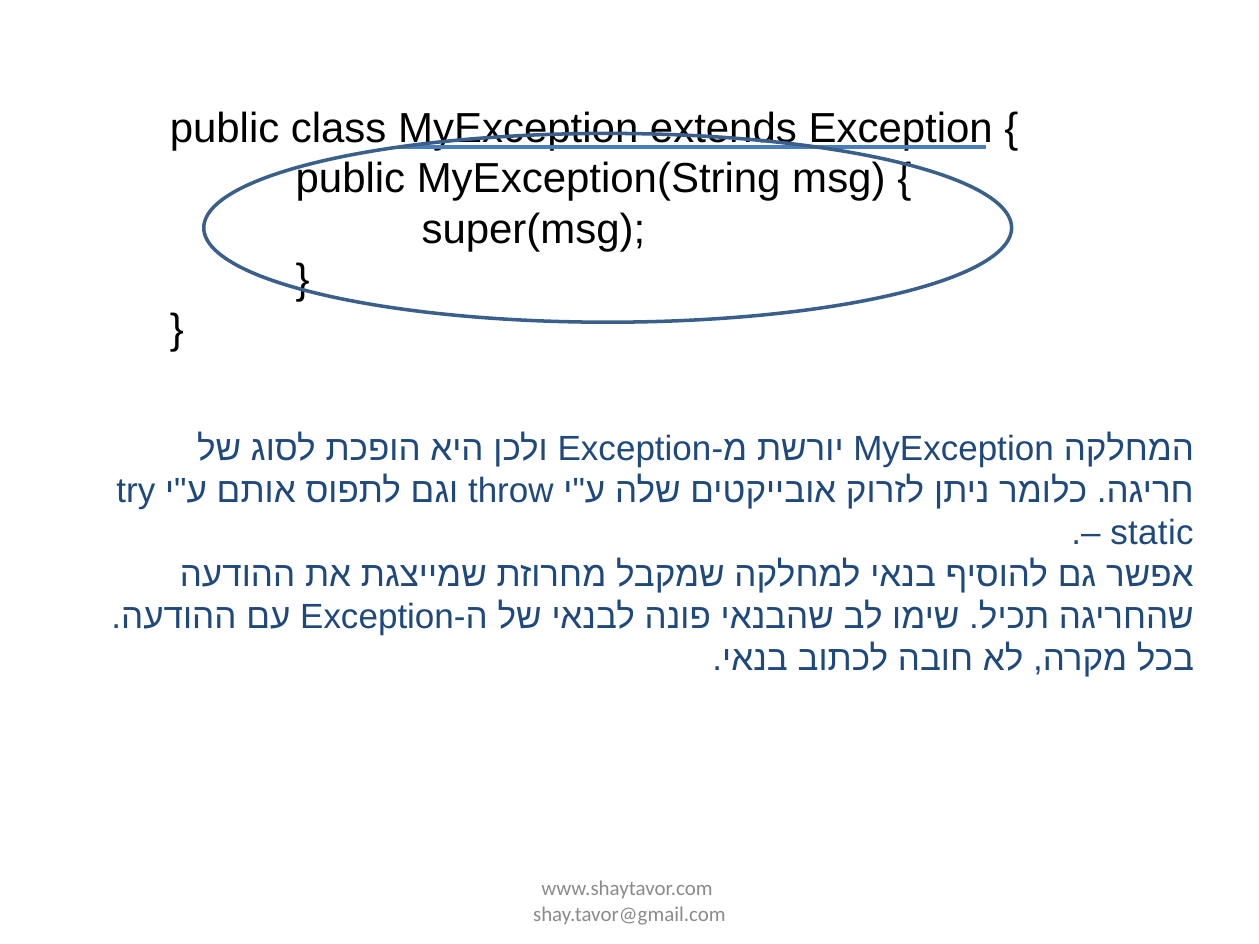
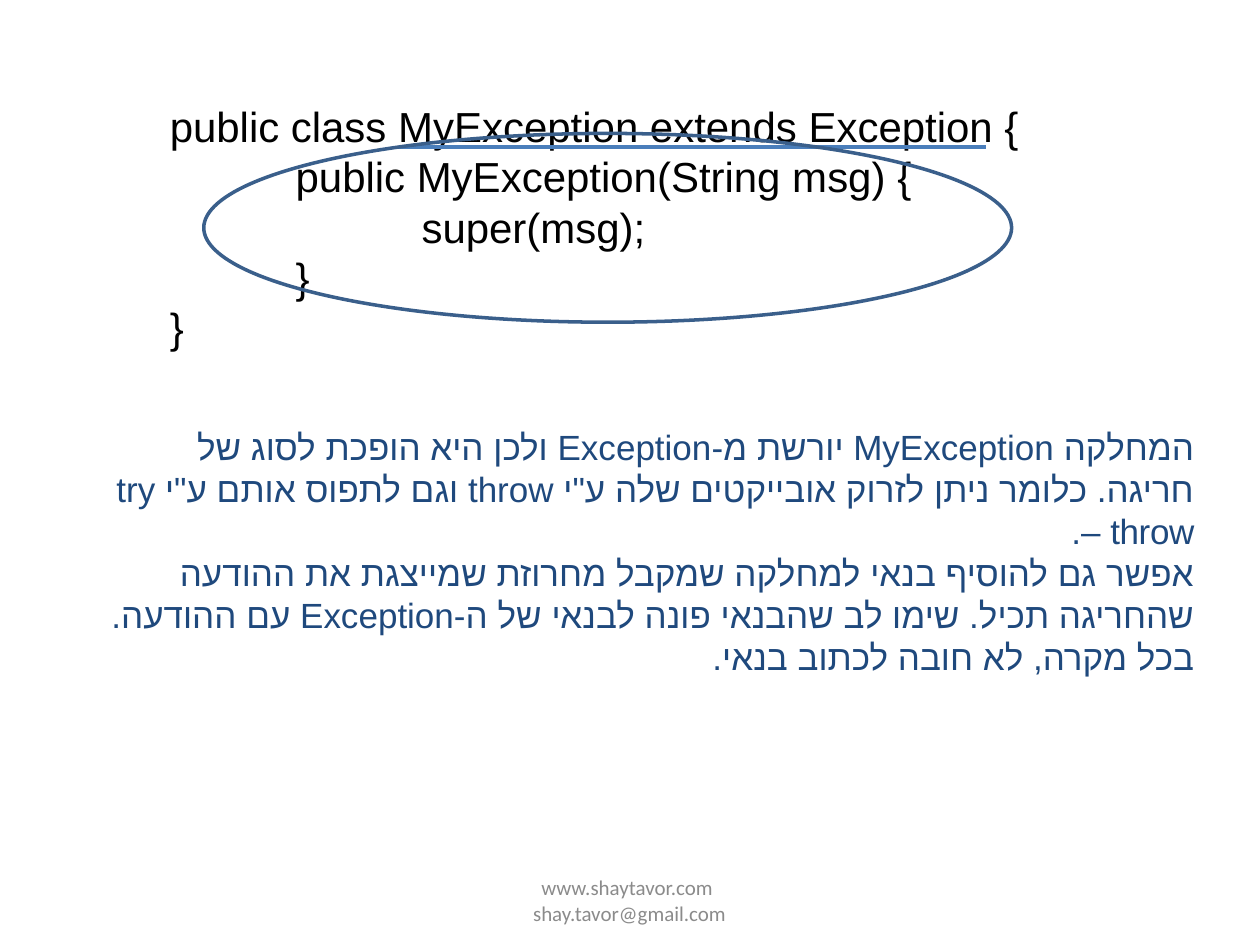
static at (1152, 533): static -> throw
